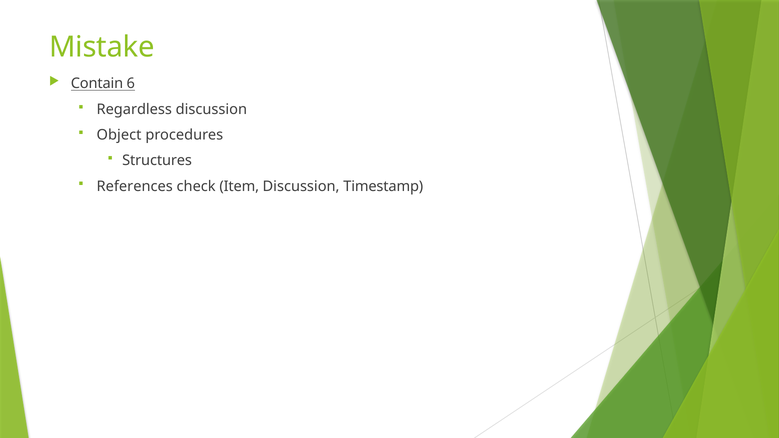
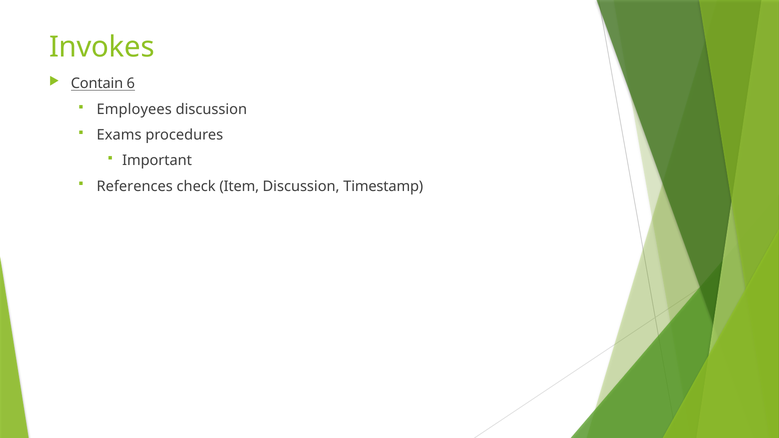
Mistake: Mistake -> Invokes
Regardless: Regardless -> Employees
Object: Object -> Exams
Structures: Structures -> Important
